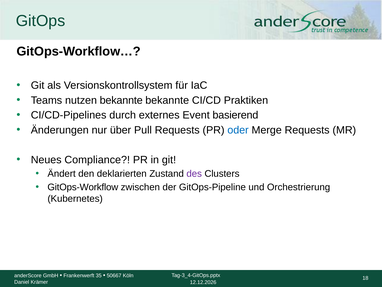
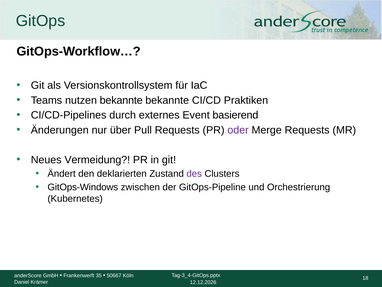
oder colour: blue -> purple
Compliance: Compliance -> Vermeidung
GitOps-Workflow: GitOps-Workflow -> GitOps-Windows
